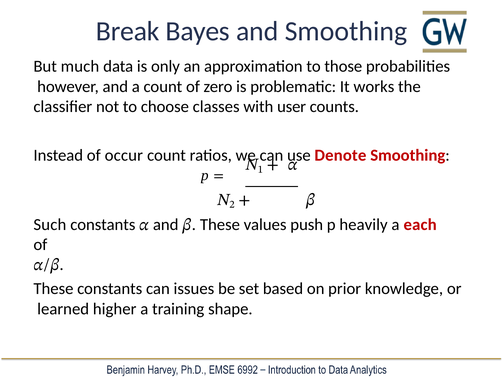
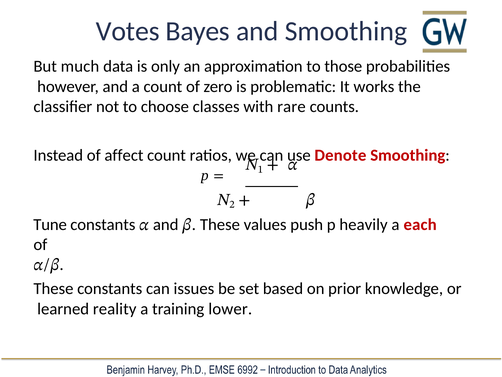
Break: Break -> Votes
user: user -> rare
occur: occur -> affect
Such: Such -> Tune
higher: higher -> reality
shape: shape -> lower
